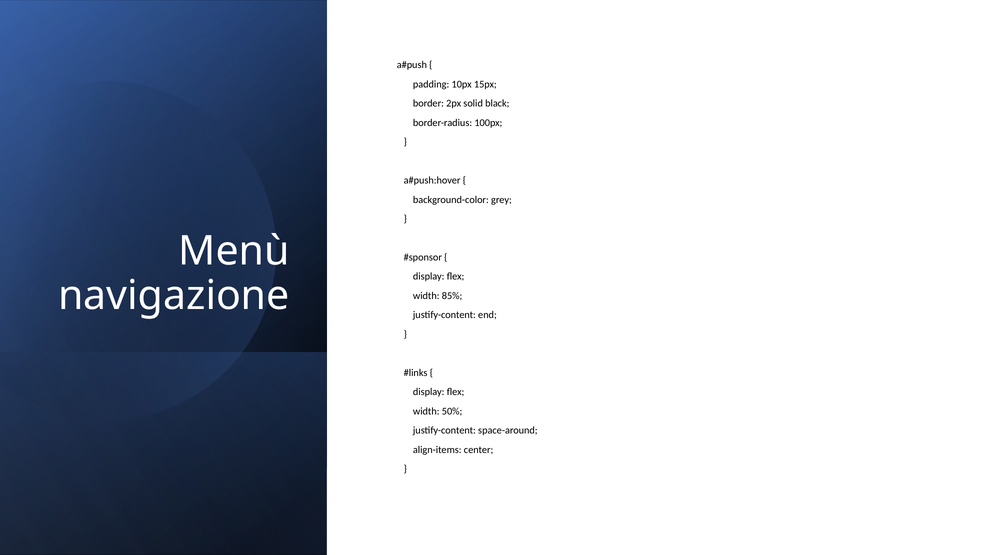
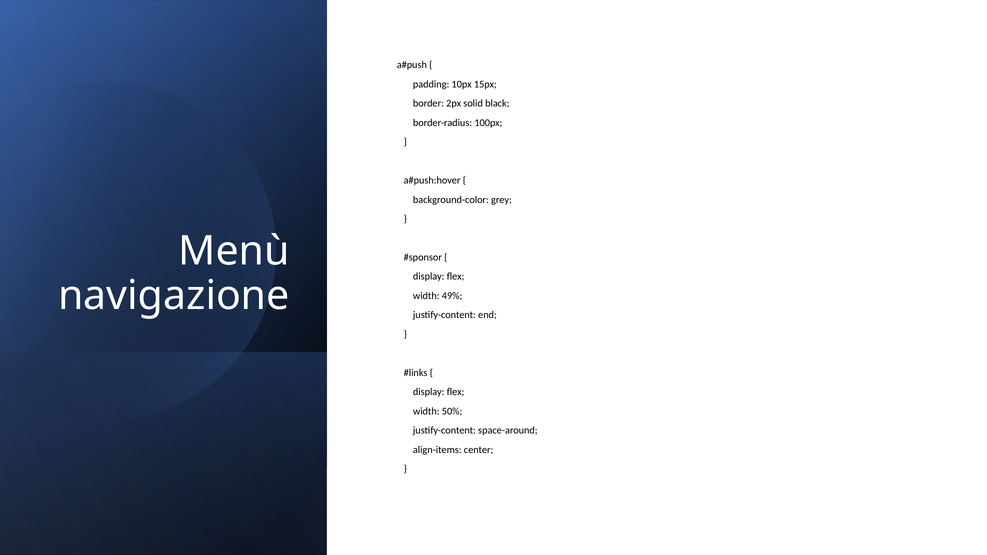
85%: 85% -> 49%
